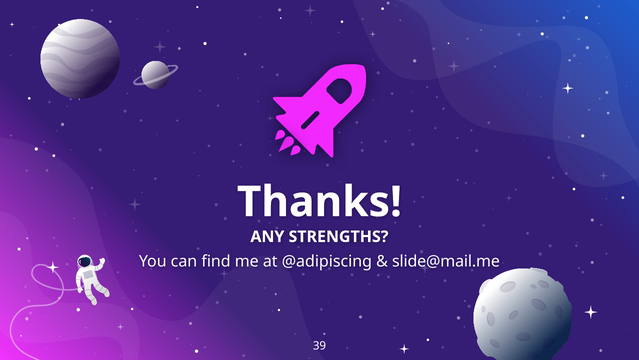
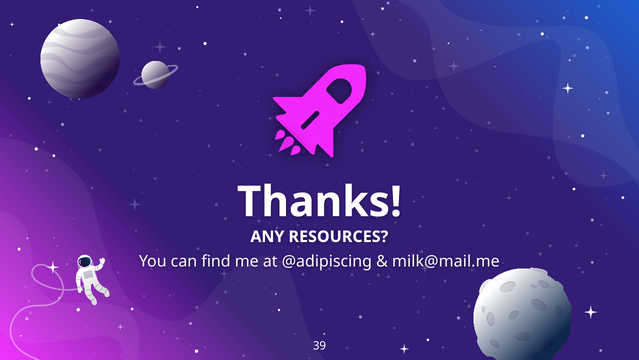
STRENGTHS: STRENGTHS -> RESOURCES
slide@mail.me: slide@mail.me -> milk@mail.me
